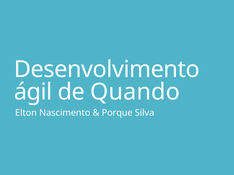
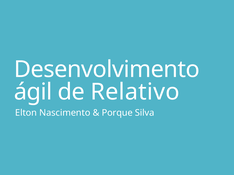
Quando: Quando -> Relativo
